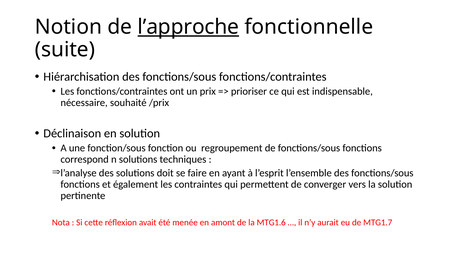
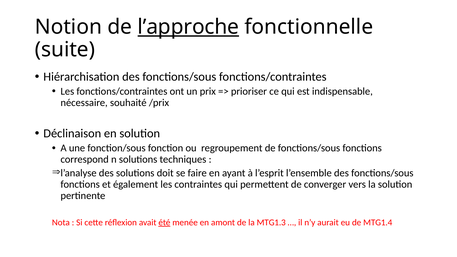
été underline: none -> present
MTG1.6: MTG1.6 -> MTG1.3
MTG1.7: MTG1.7 -> MTG1.4
